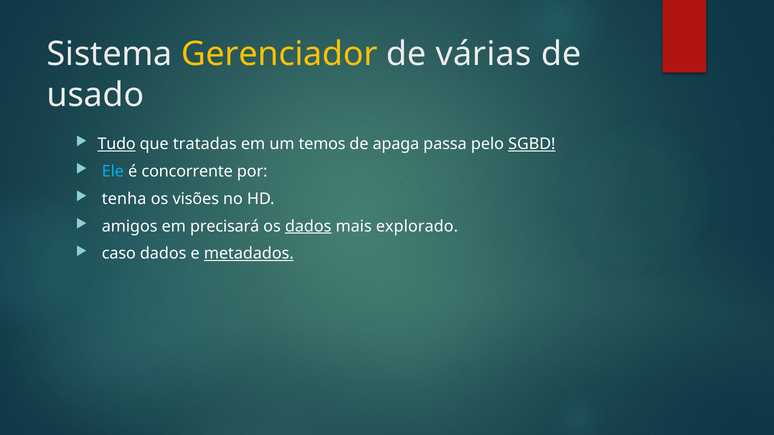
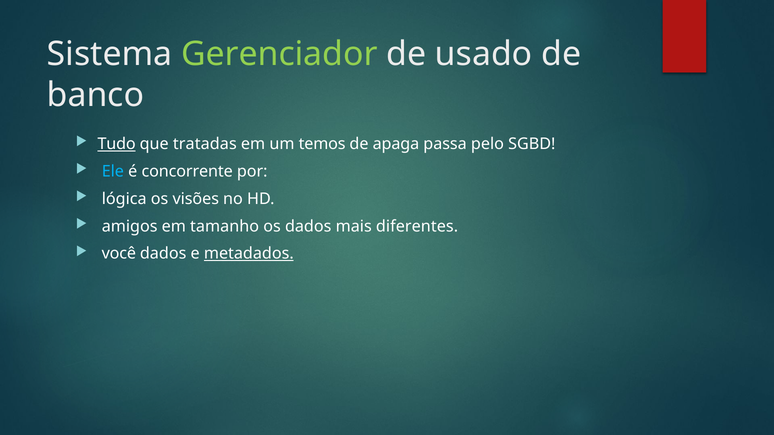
Gerenciador colour: yellow -> light green
várias: várias -> usado
usado: usado -> banco
SGBD underline: present -> none
tenha: tenha -> lógica
precisará: precisará -> tamanho
dados at (308, 226) underline: present -> none
explorado: explorado -> diferentes
caso: caso -> você
